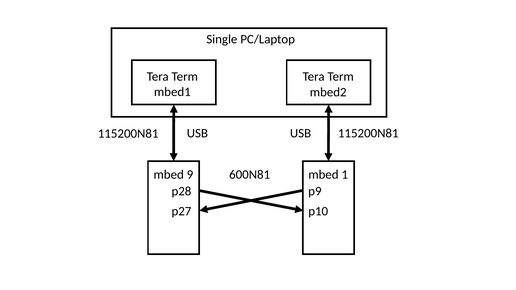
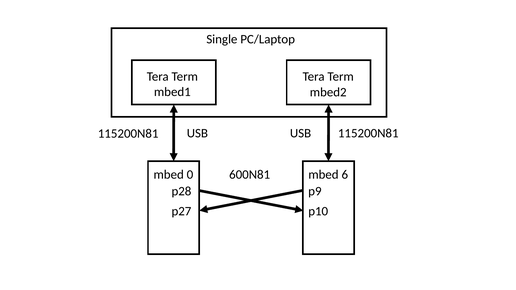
9: 9 -> 0
1: 1 -> 6
